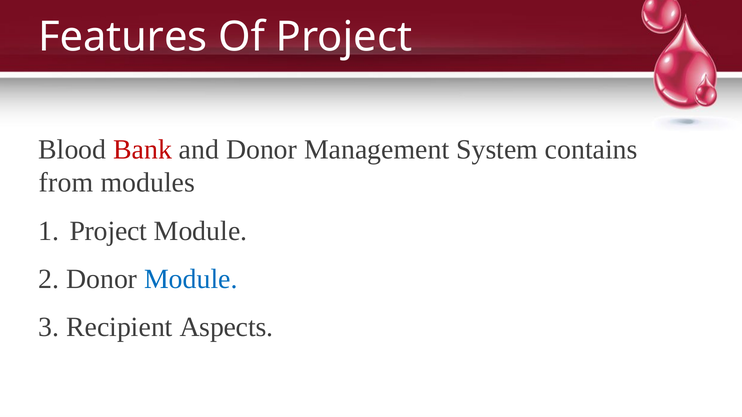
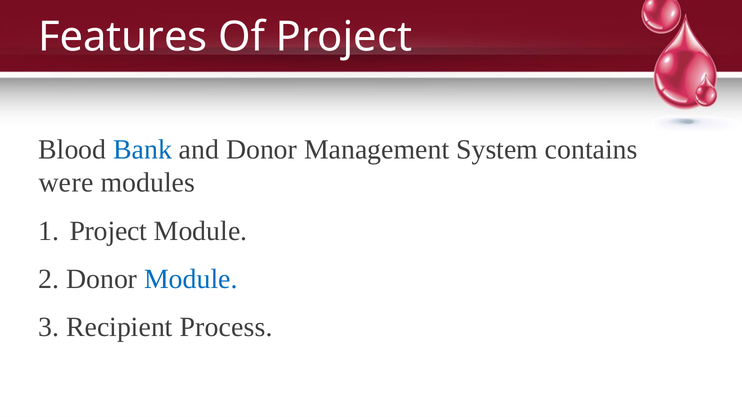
Bank colour: red -> blue
from: from -> were
Aspects: Aspects -> Process
